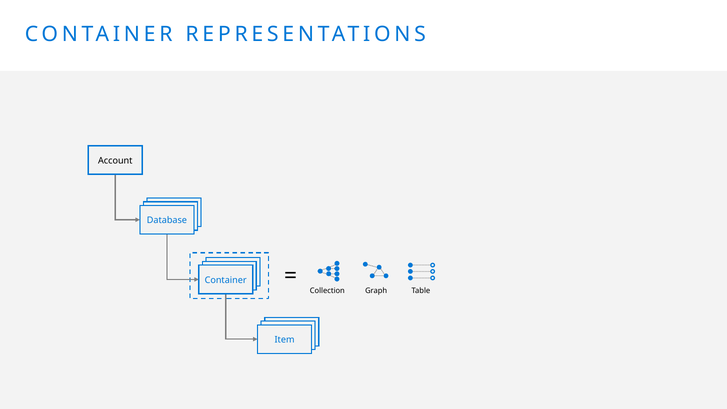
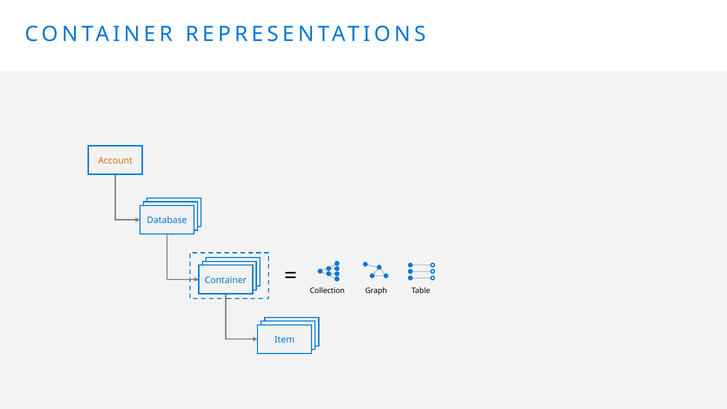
Account colour: black -> orange
